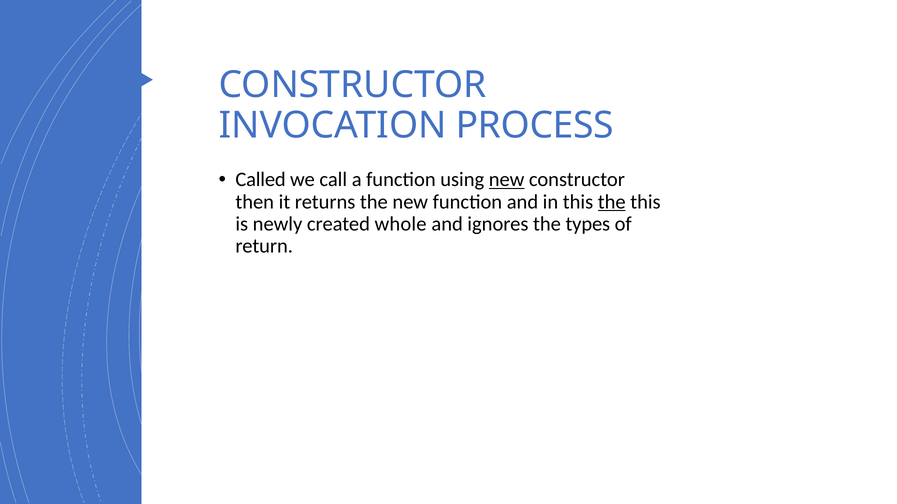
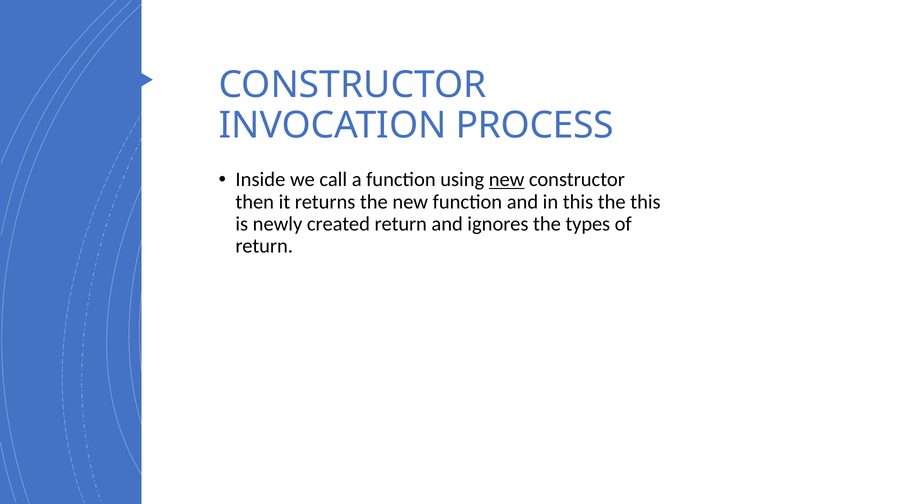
Called: Called -> Inside
the at (612, 202) underline: present -> none
created whole: whole -> return
